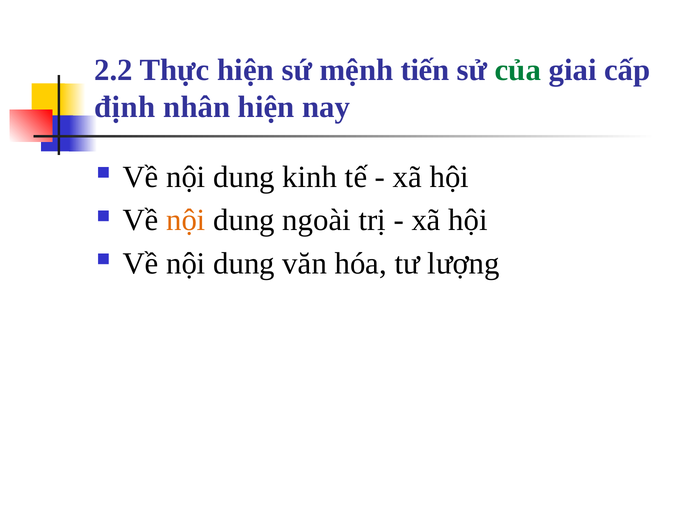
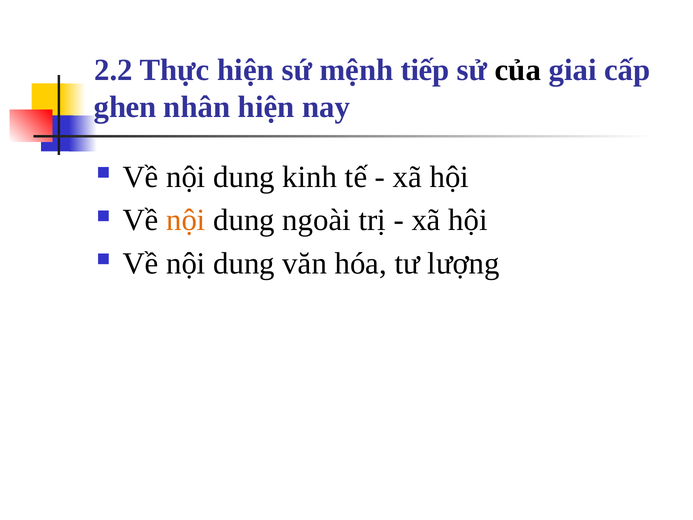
tiến: tiến -> tiếp
của colour: green -> black
định: định -> ghen
